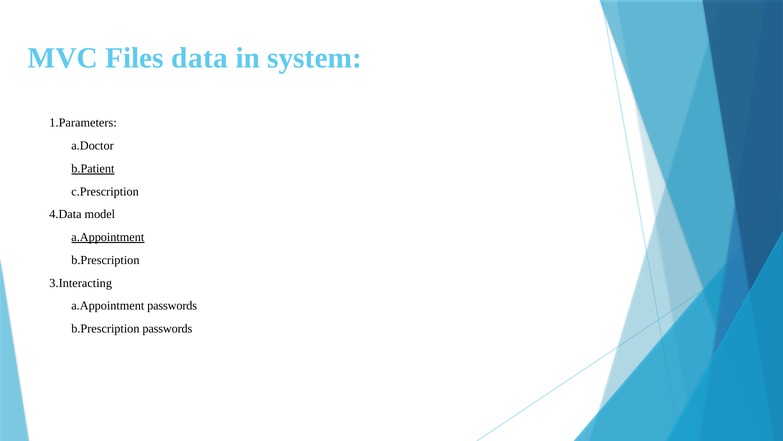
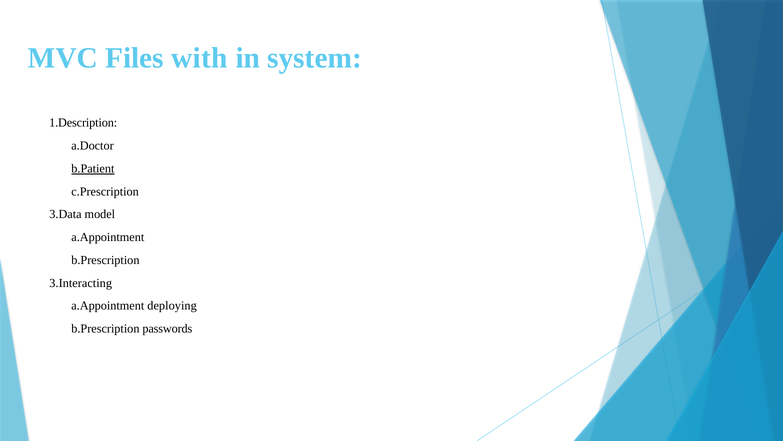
data: data -> with
1.Parameters: 1.Parameters -> 1.Description
4.Data: 4.Data -> 3.Data
a.Appointment at (108, 237) underline: present -> none
a.Appointment passwords: passwords -> deploying
